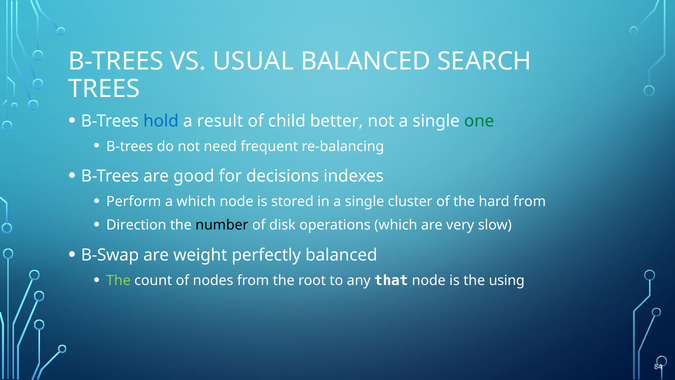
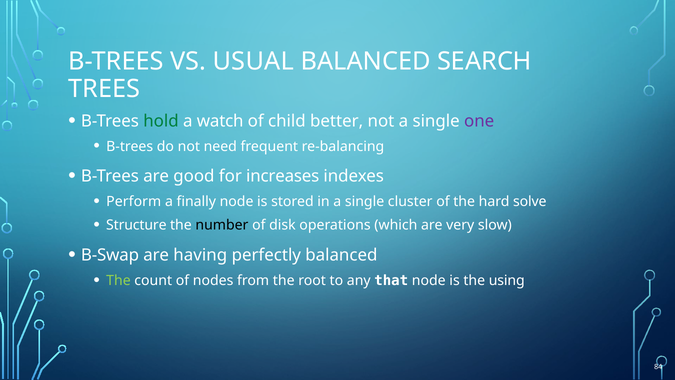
hold colour: blue -> green
result: result -> watch
one colour: green -> purple
decisions: decisions -> increases
a which: which -> finally
hard from: from -> solve
Direction: Direction -> Structure
weight: weight -> having
